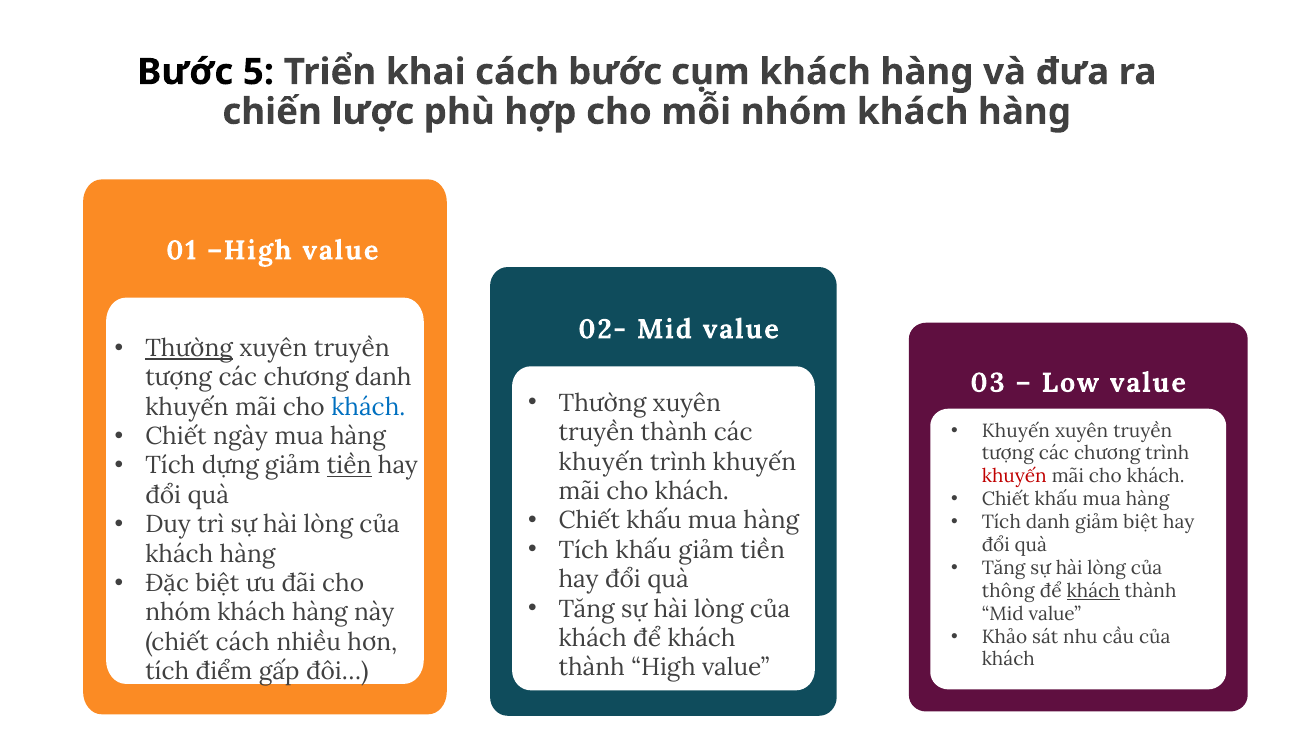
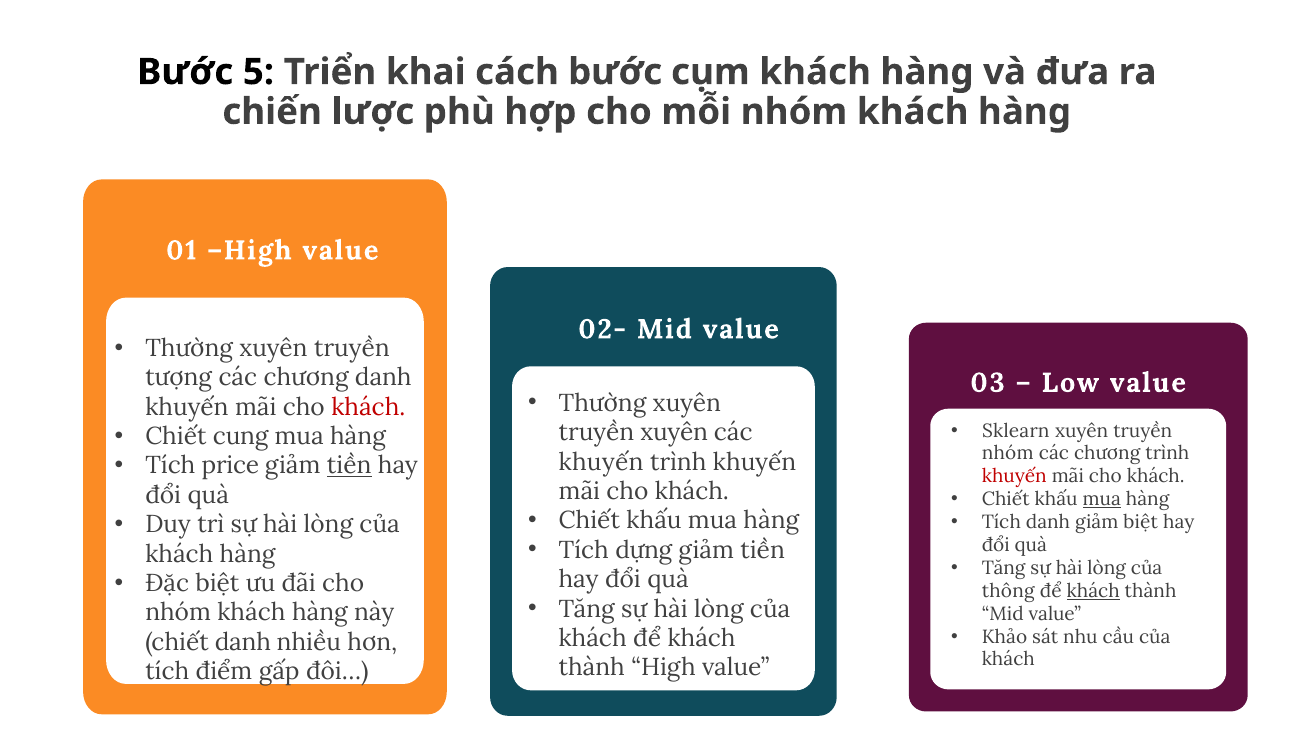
Thường at (189, 348) underline: present -> none
khách at (368, 407) colour: blue -> red
Khuyến at (1016, 431): Khuyến -> Sklearn
truyền thành: thành -> xuyên
ngày: ngày -> cung
tượng at (1008, 454): tượng -> nhóm
dựng: dựng -> price
mua at (1102, 500) underline: none -> present
Tích khấu: khấu -> dựng
chiết cách: cách -> danh
